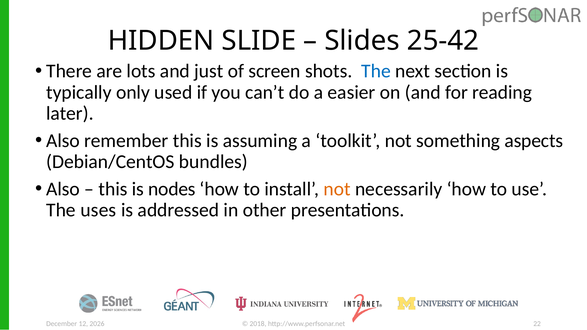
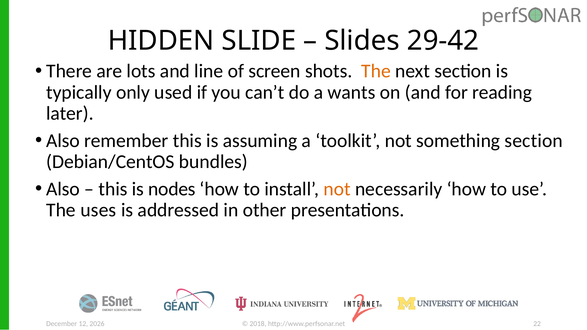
25-42: 25-42 -> 29-42
just: just -> line
The at (376, 71) colour: blue -> orange
easier: easier -> wants
something aspects: aspects -> section
